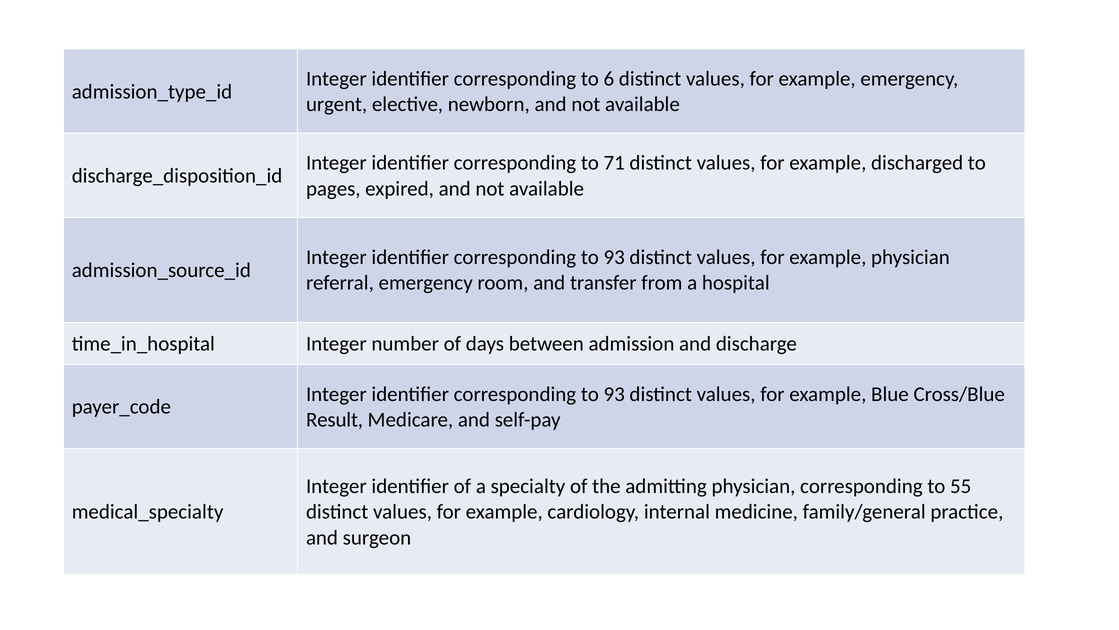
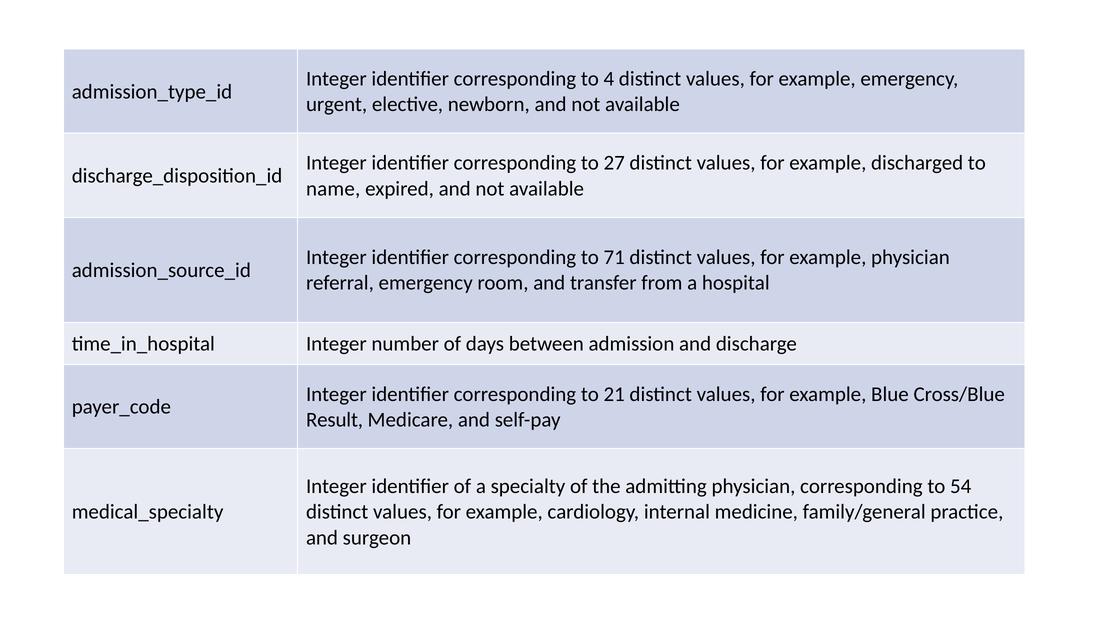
6: 6 -> 4
71: 71 -> 27
pages: pages -> name
93 at (614, 257): 93 -> 71
93 at (614, 394): 93 -> 21
55: 55 -> 54
